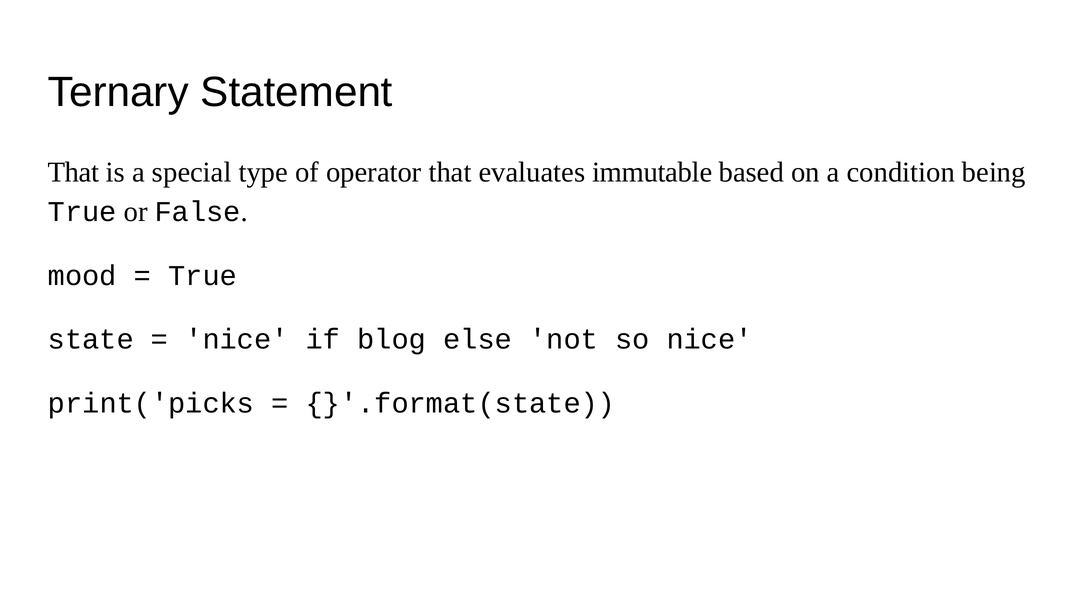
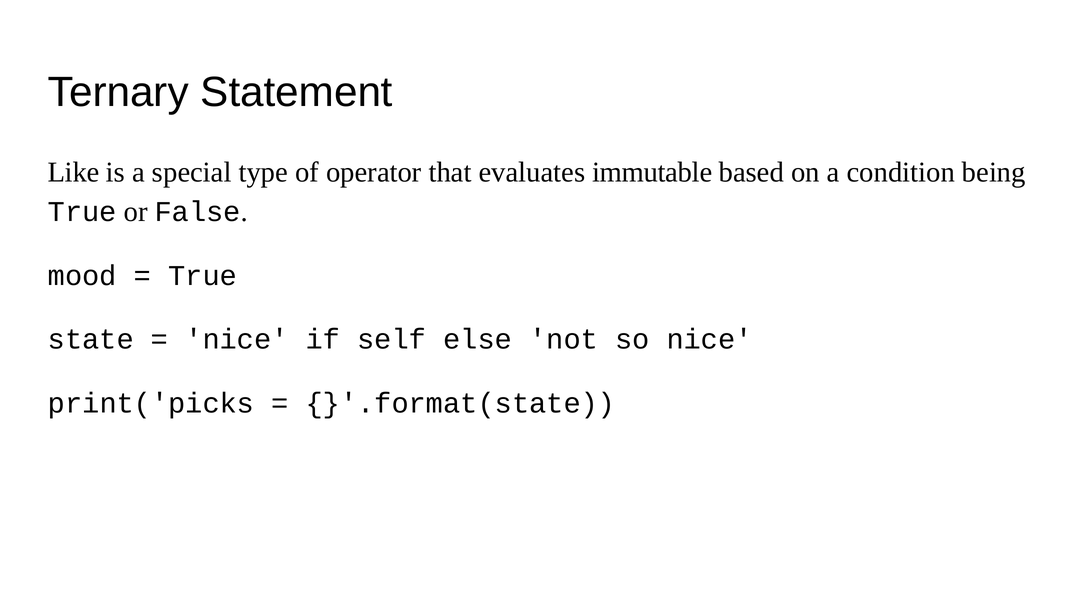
That at (74, 172): That -> Like
blog: blog -> self
